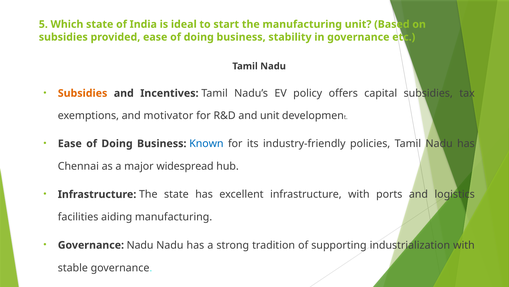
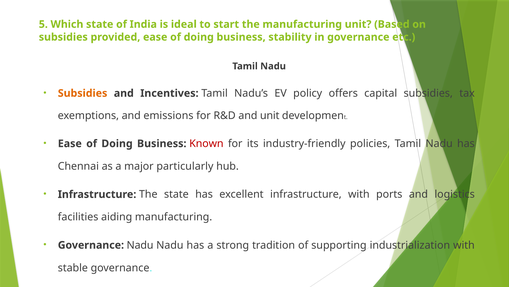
motivator: motivator -> emissions
Known colour: blue -> red
widespread: widespread -> particularly
